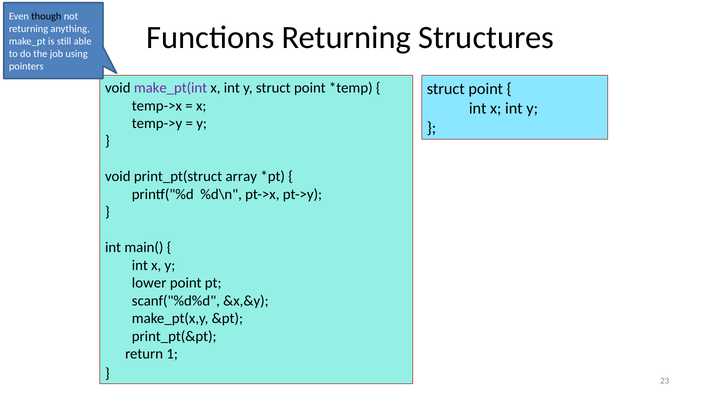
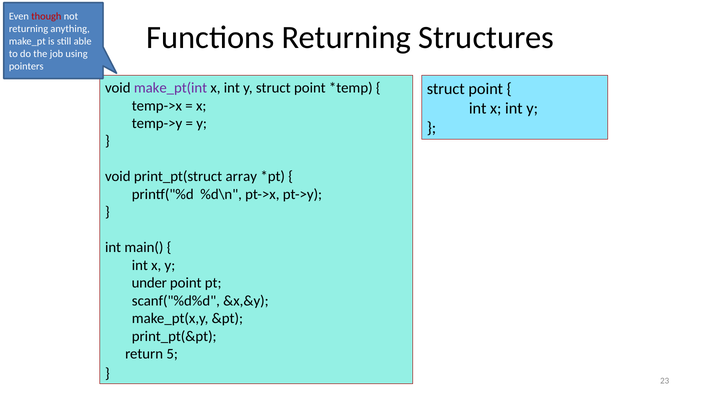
though colour: black -> red
lower: lower -> under
1: 1 -> 5
